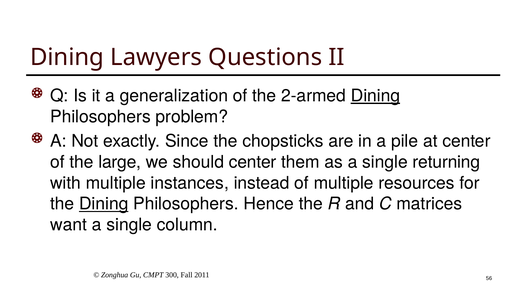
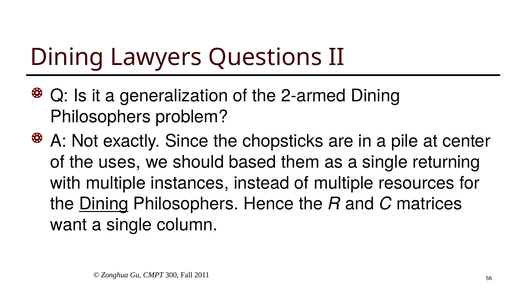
Dining at (375, 96) underline: present -> none
large: large -> uses
should center: center -> based
